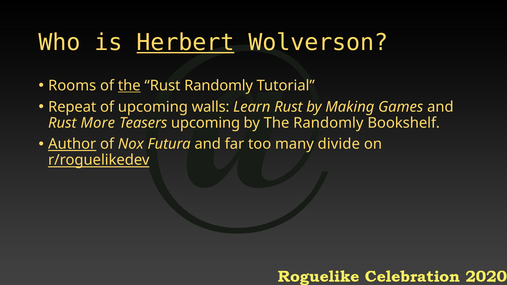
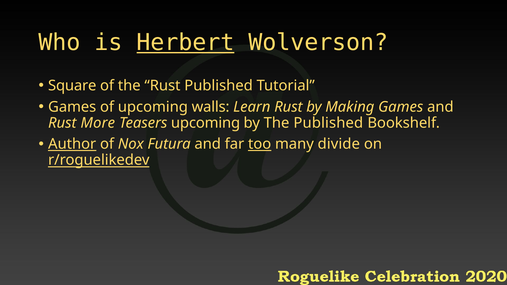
Rooms: Rooms -> Square
the at (129, 86) underline: present -> none
Rust Randomly: Randomly -> Published
Repeat at (72, 107): Repeat -> Games
The Randomly: Randomly -> Published
too underline: none -> present
